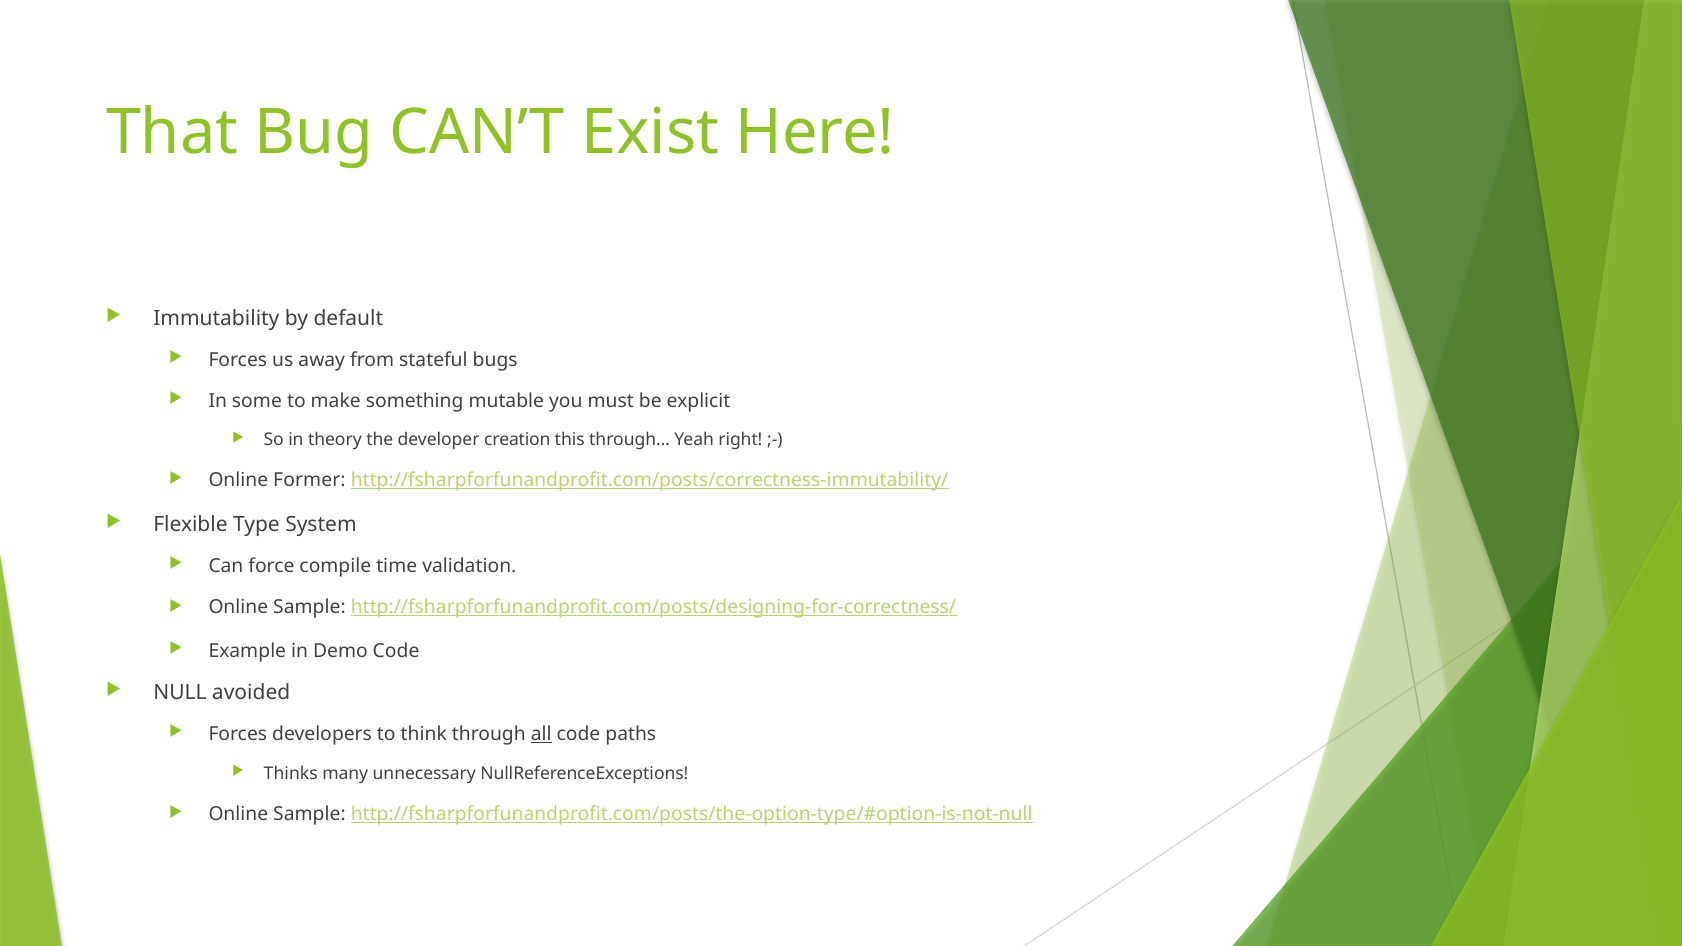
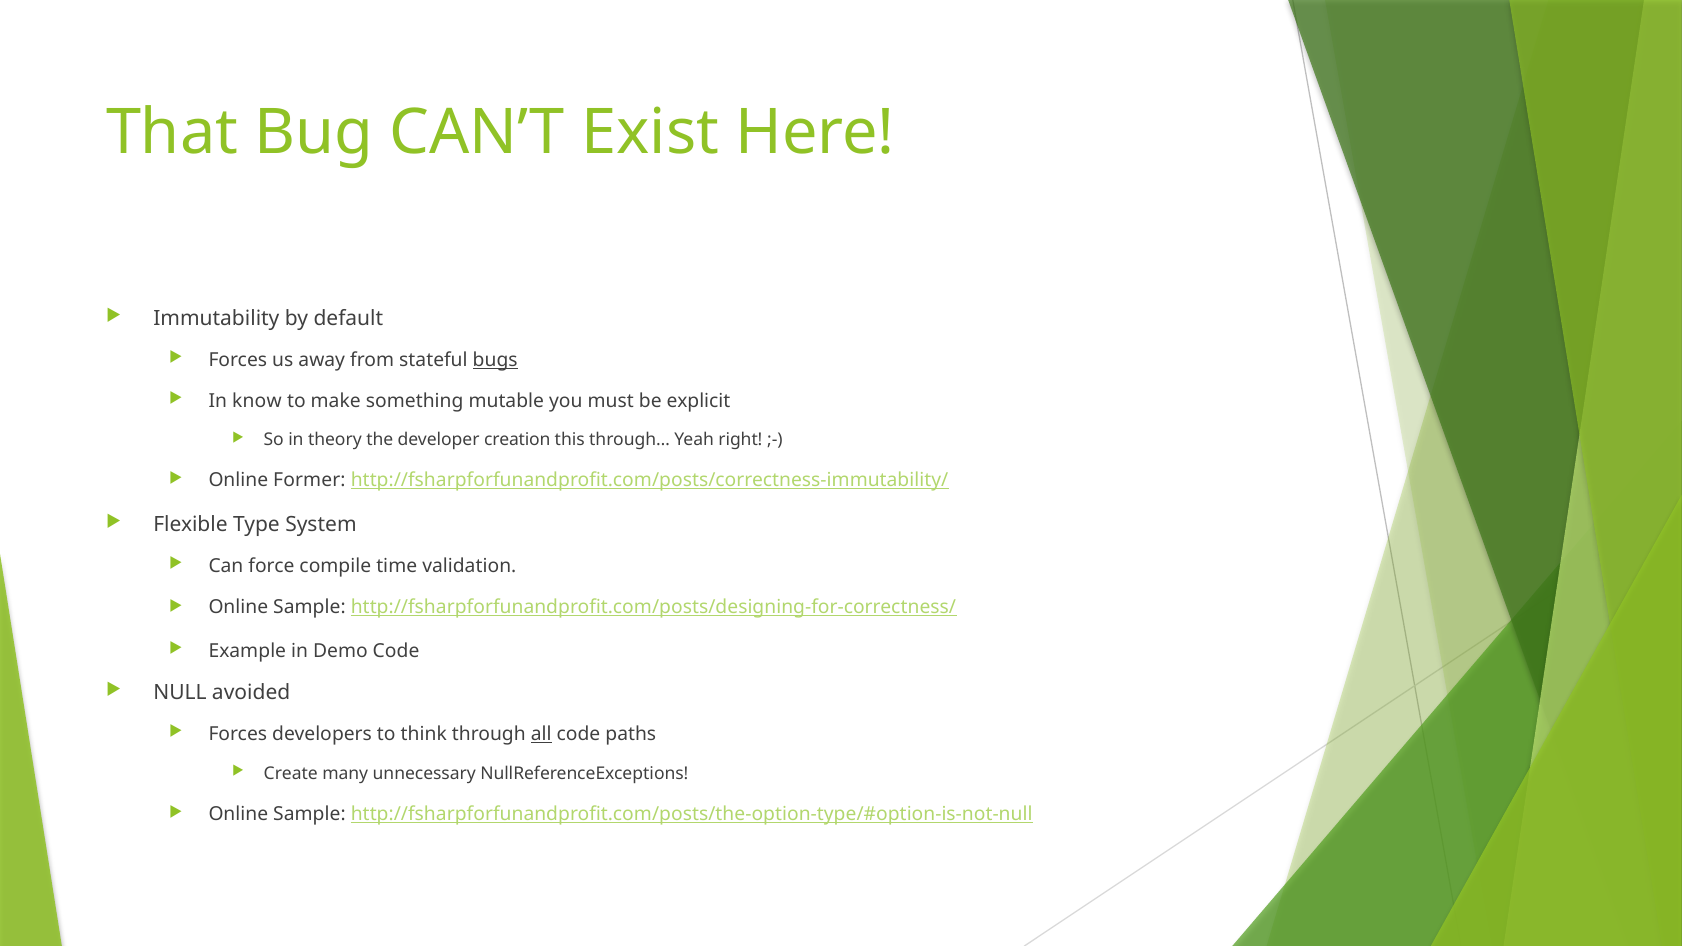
bugs underline: none -> present
some: some -> know
Thinks: Thinks -> Create
